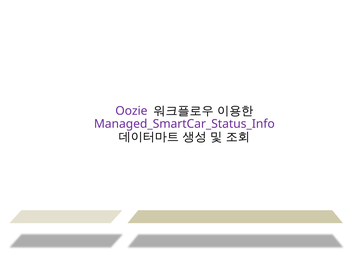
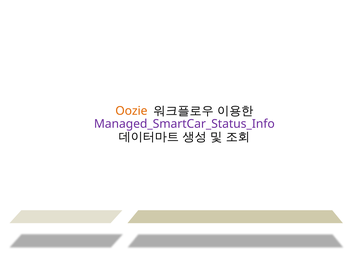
Oozie colour: purple -> orange
